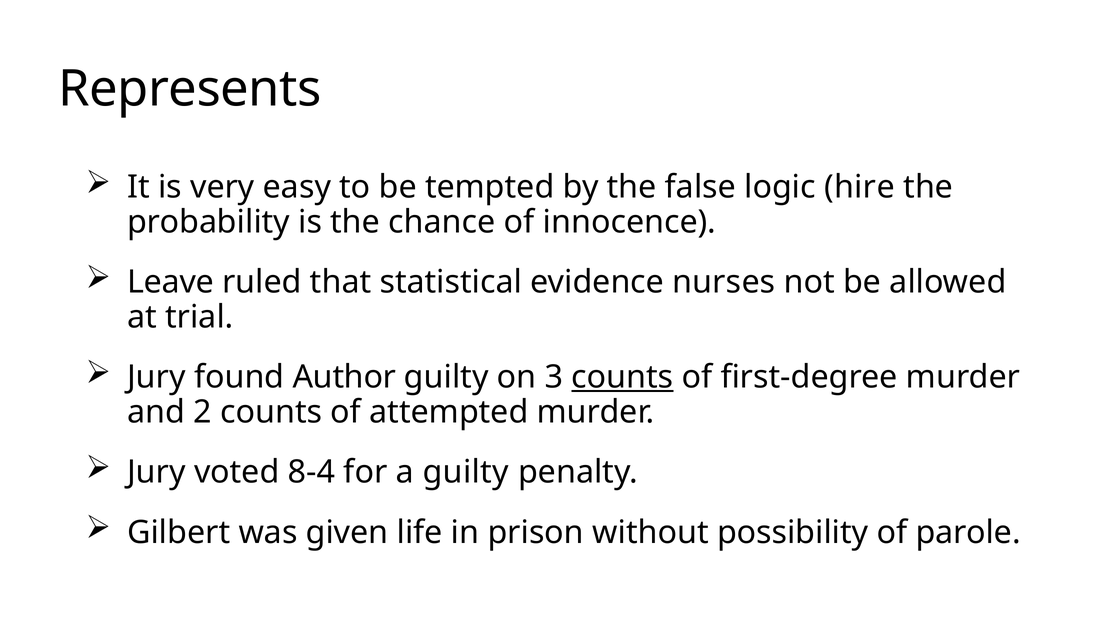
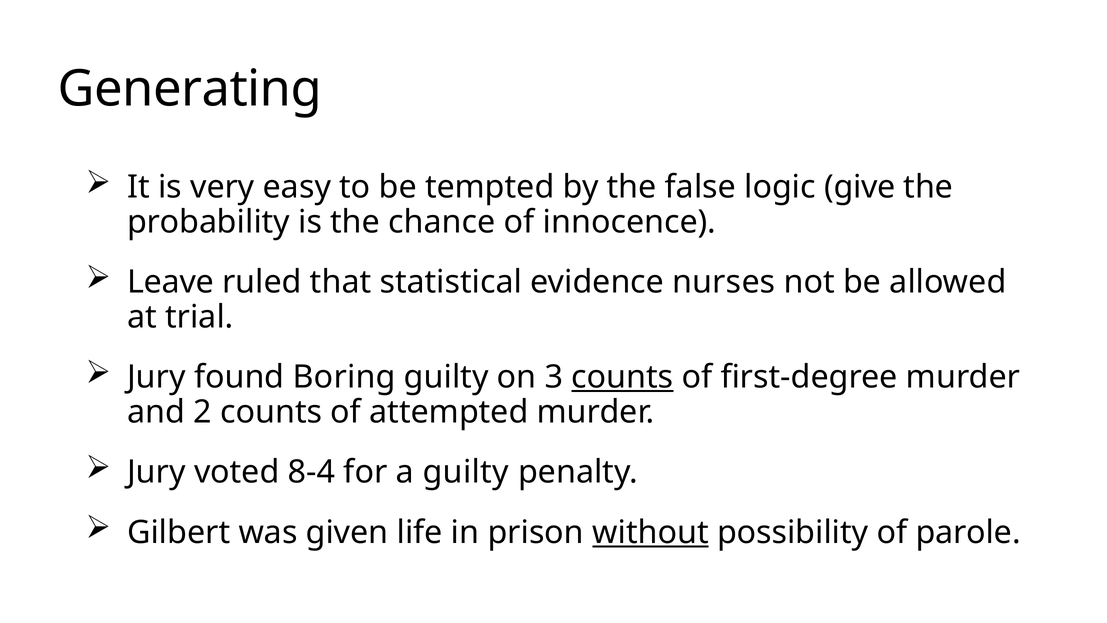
Represents: Represents -> Generating
hire: hire -> give
Author: Author -> Boring
without underline: none -> present
